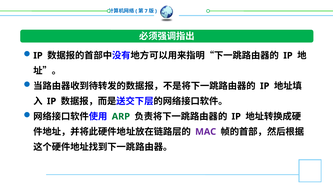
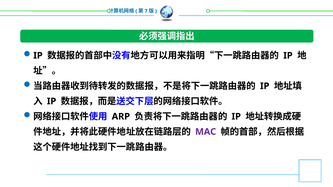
ARP colour: green -> black
